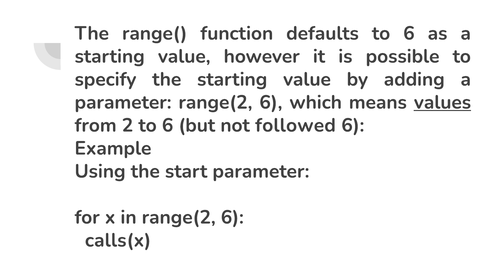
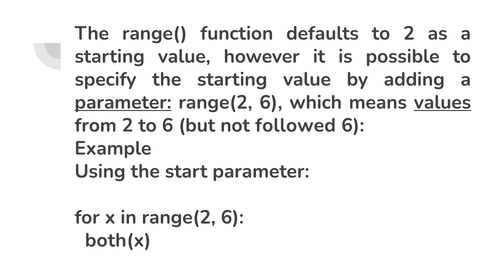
defaults to 6: 6 -> 2
parameter at (123, 102) underline: none -> present
calls(x: calls(x -> both(x
